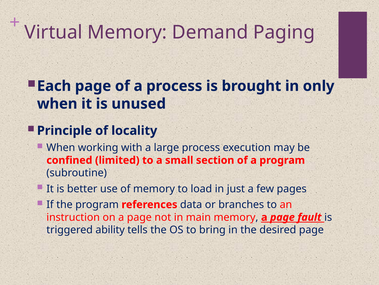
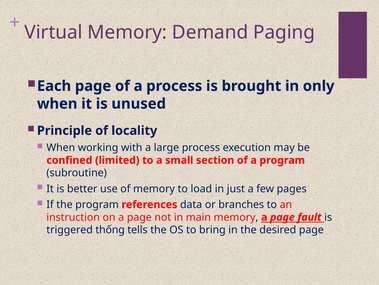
ability: ability -> thống
